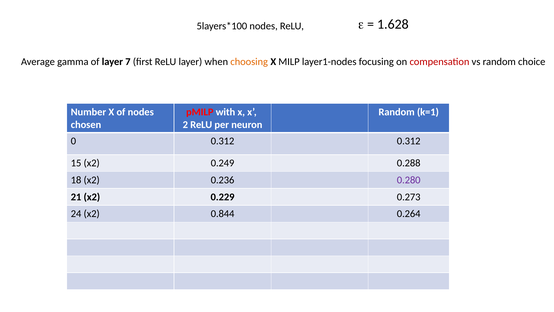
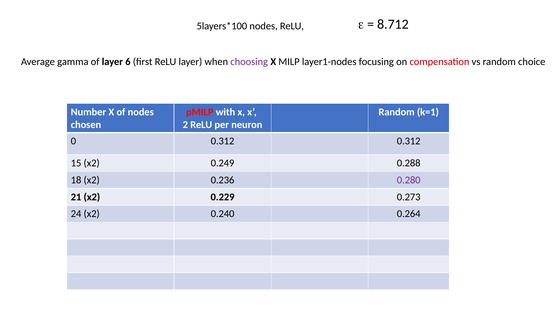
1.628: 1.628 -> 8.712
7: 7 -> 6
choosing colour: orange -> purple
0.844: 0.844 -> 0.240
